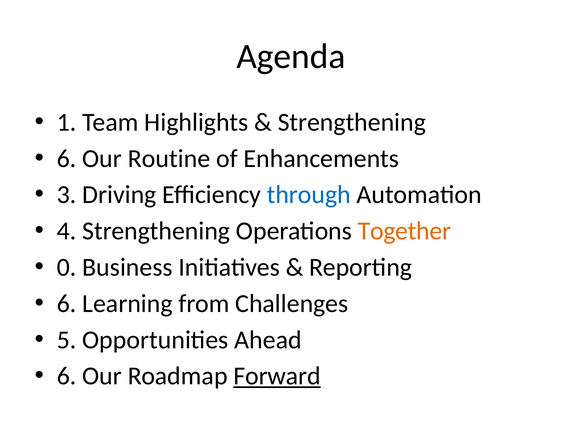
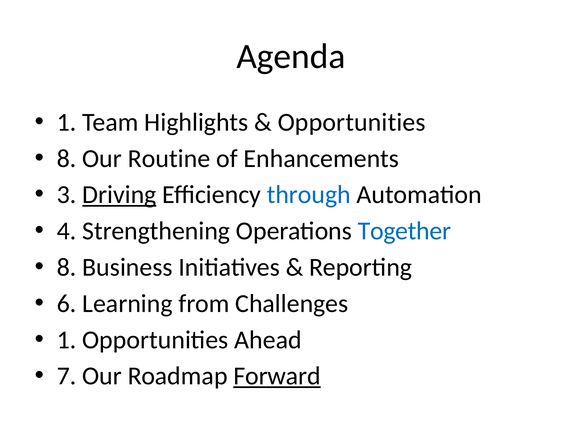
Strengthening at (352, 122): Strengthening -> Opportunities
6 at (67, 158): 6 -> 8
Driving underline: none -> present
Together colour: orange -> blue
0 at (67, 267): 0 -> 8
5 at (67, 339): 5 -> 1
6 at (67, 376): 6 -> 7
